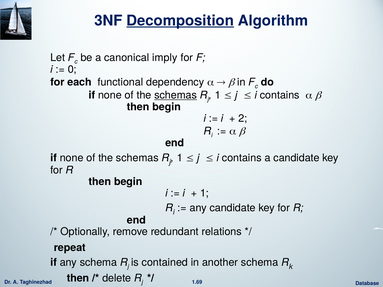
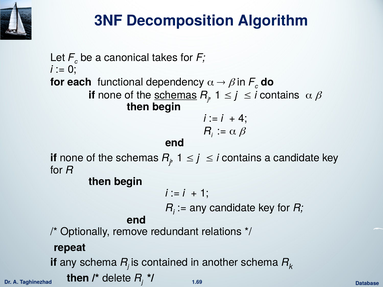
Decomposition underline: present -> none
imply: imply -> takes
2 at (243, 119): 2 -> 4
